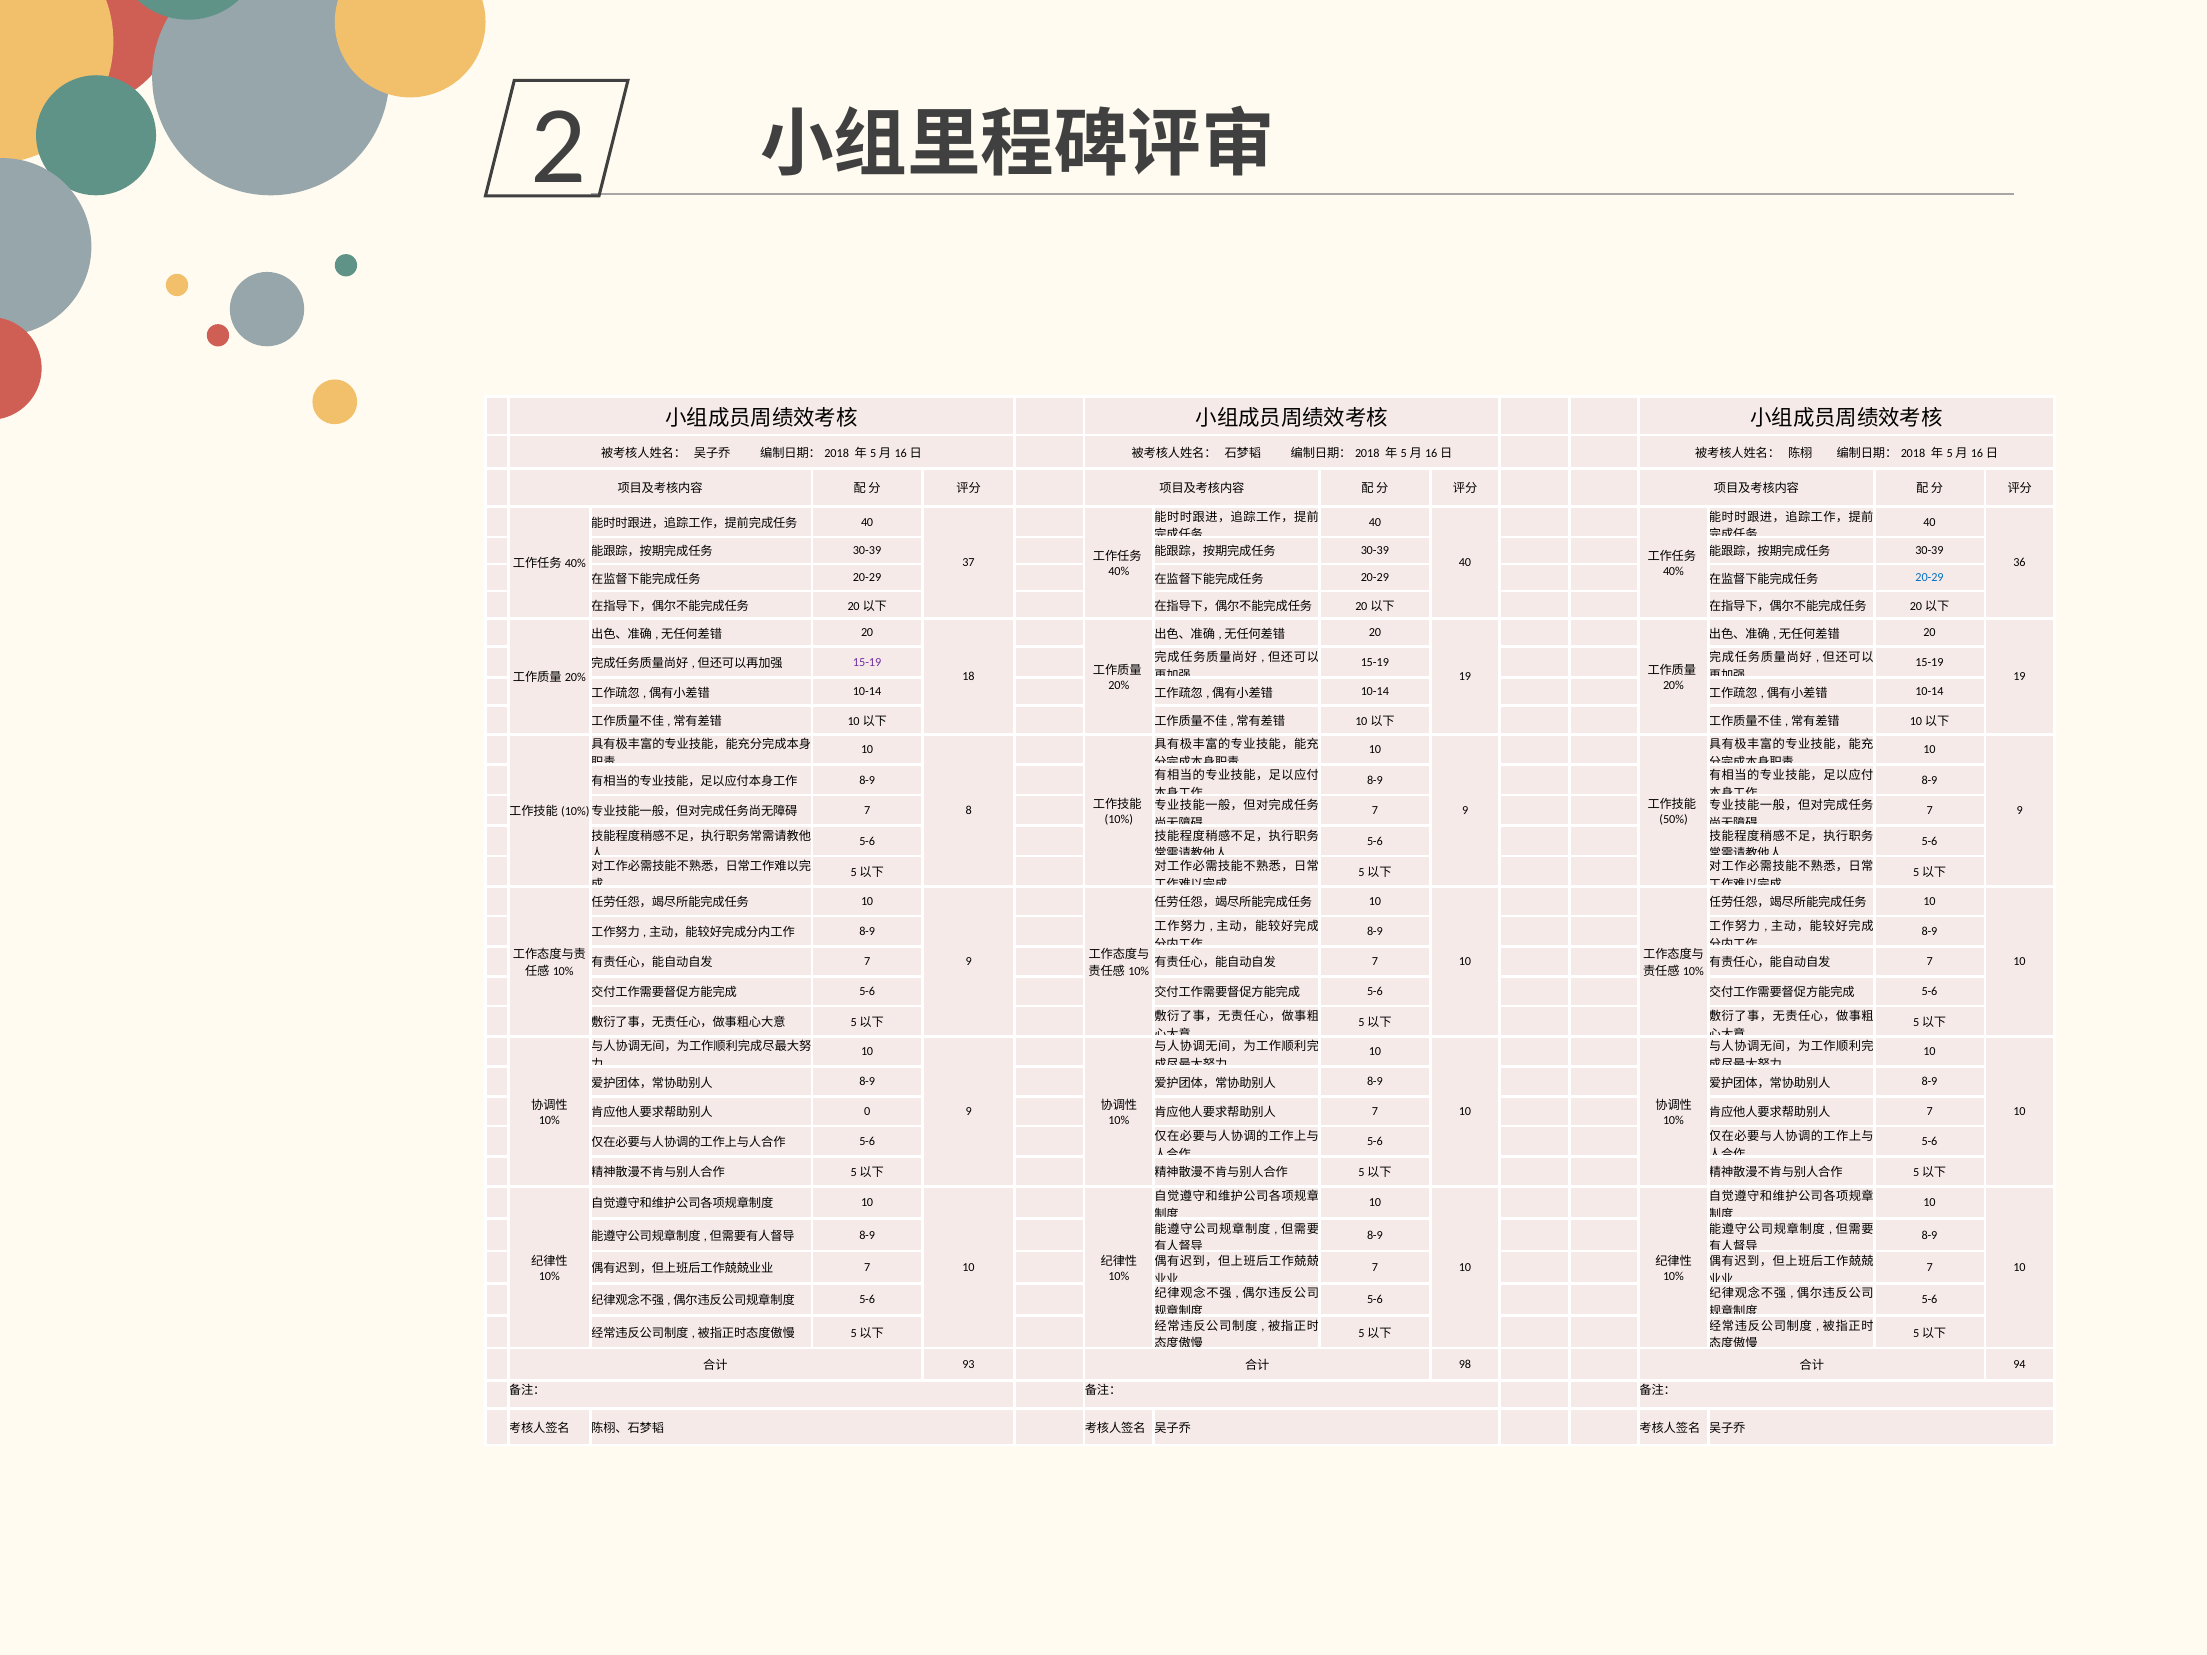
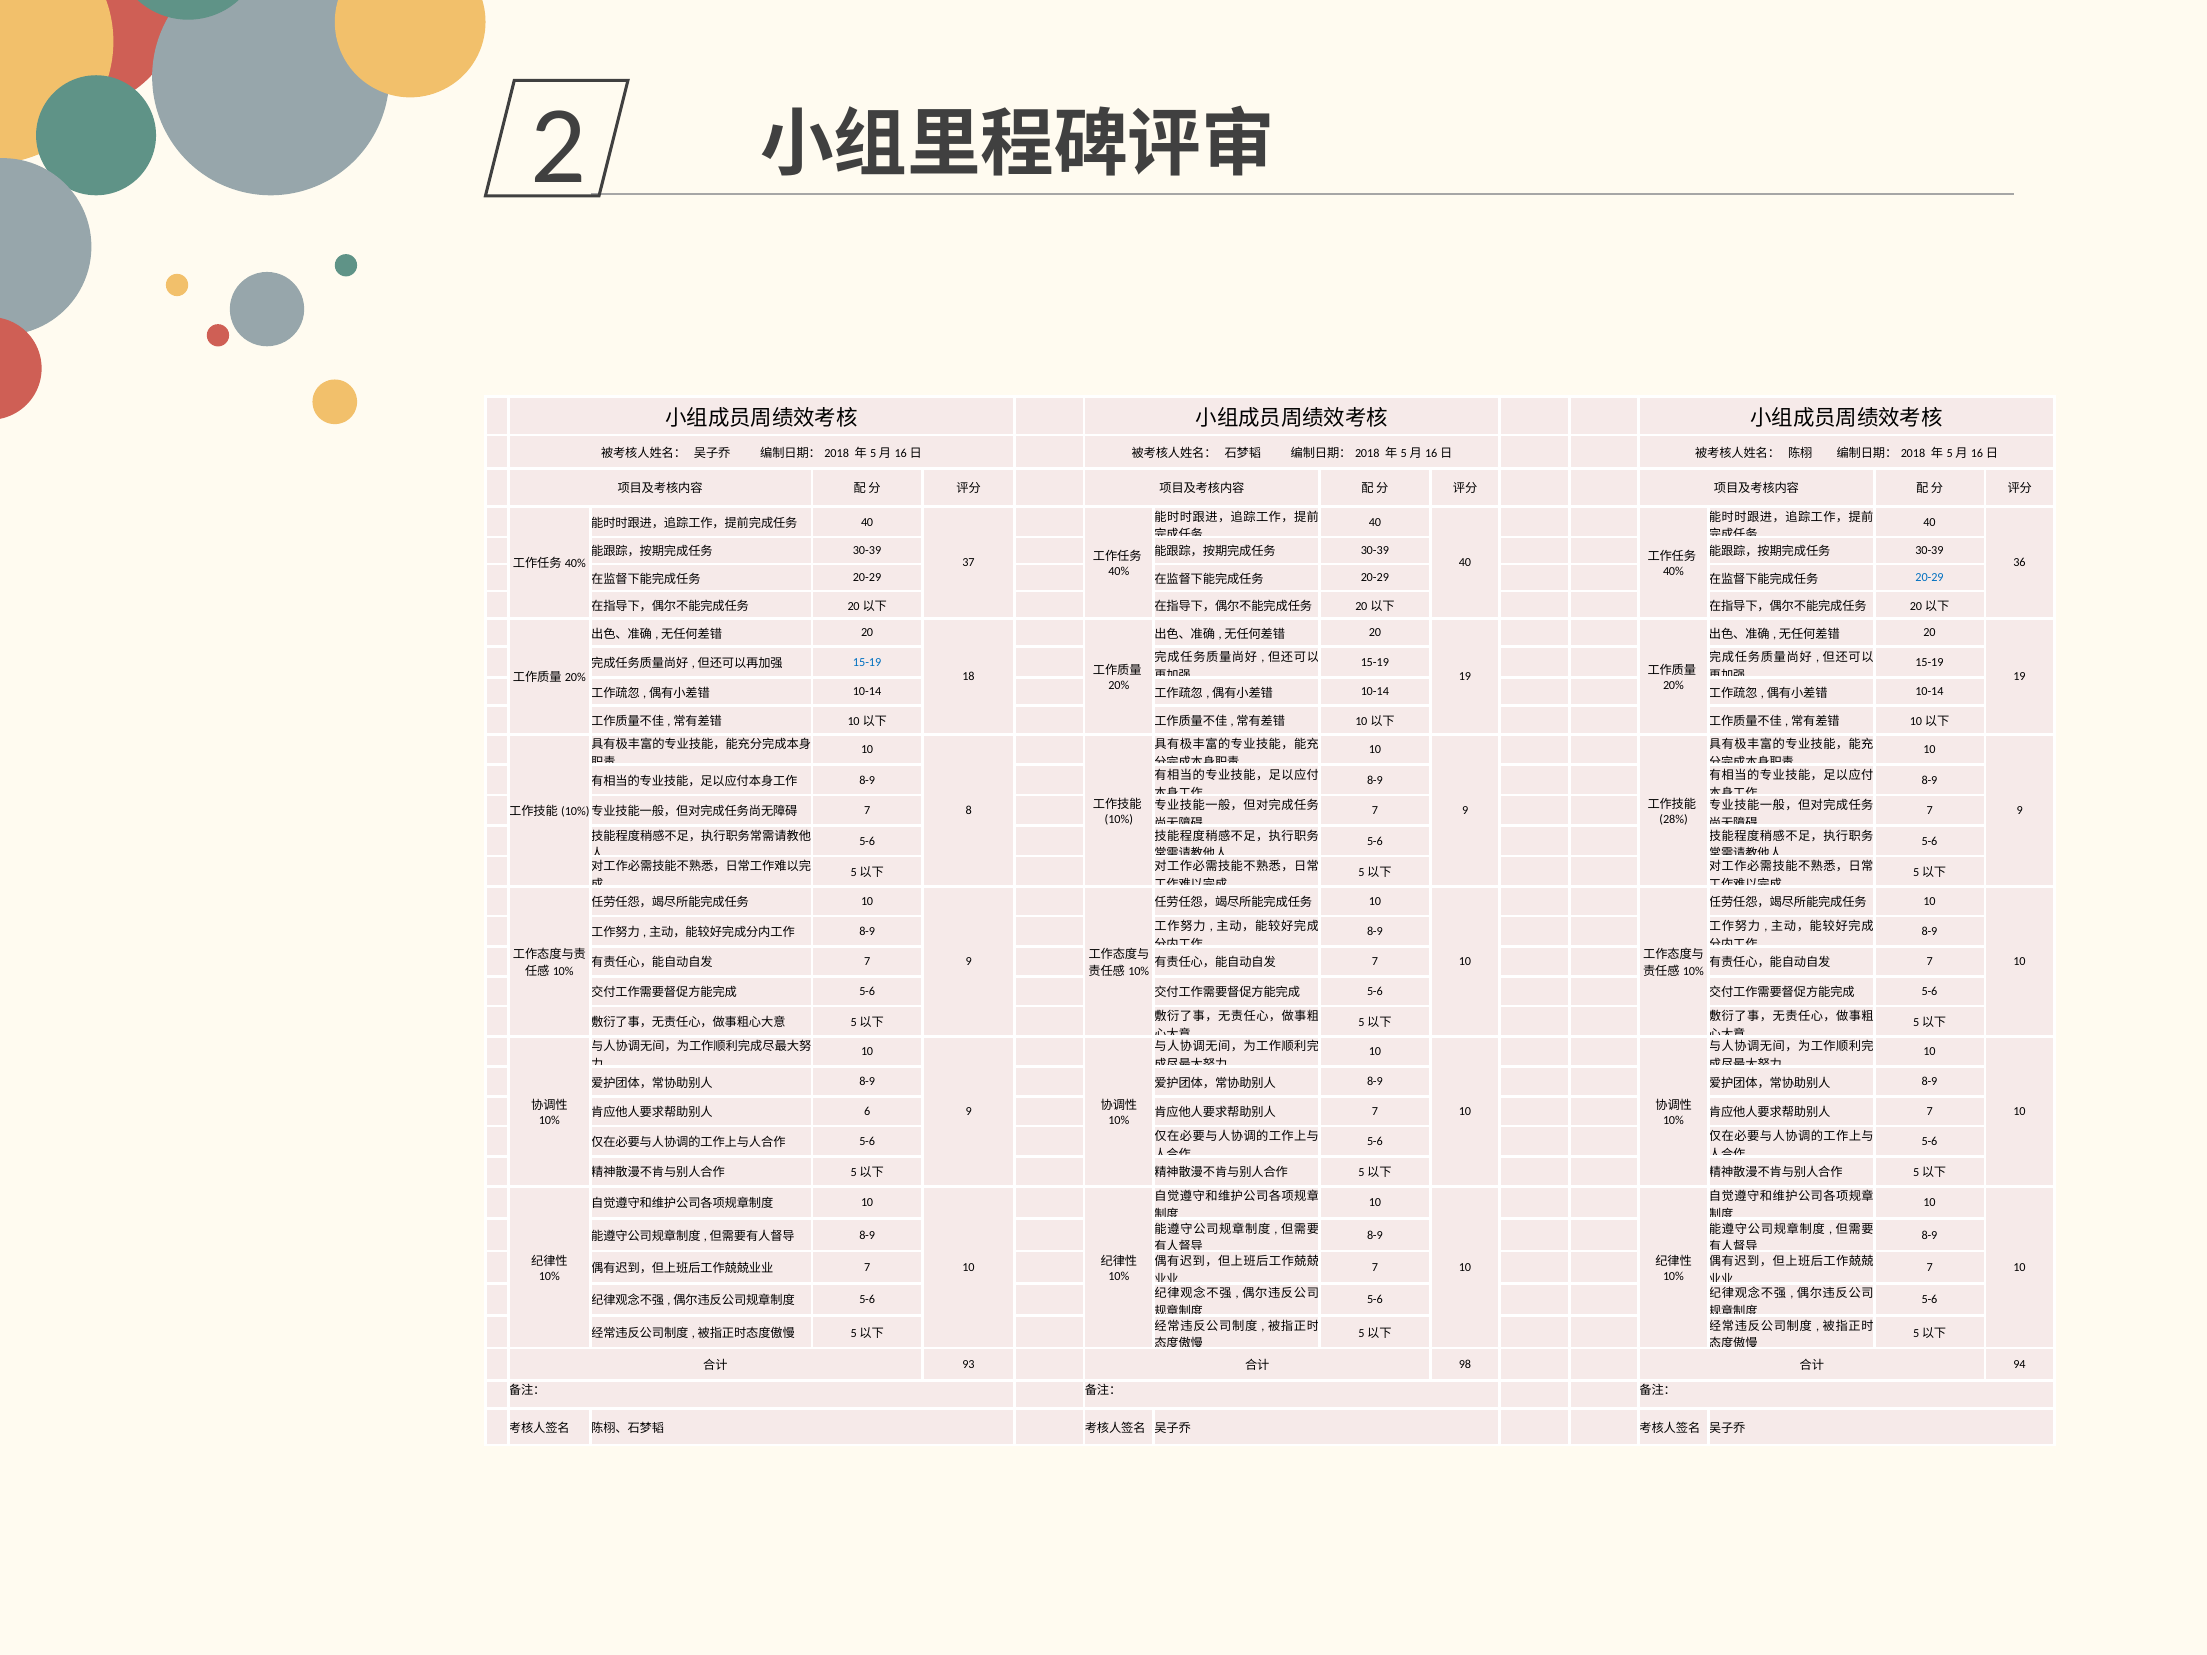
15-19 at (867, 662) colour: purple -> blue
50%: 50% -> 28%
0: 0 -> 6
